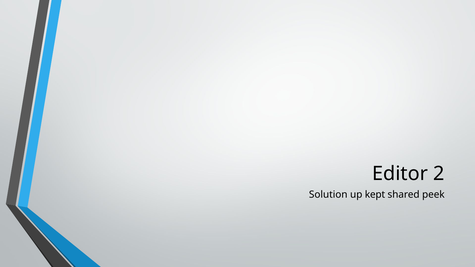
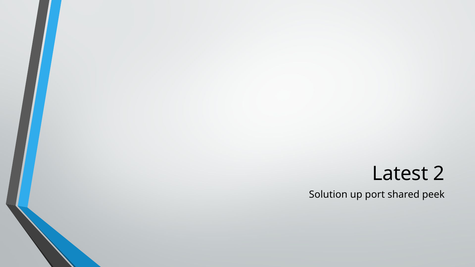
Editor: Editor -> Latest
kept: kept -> port
